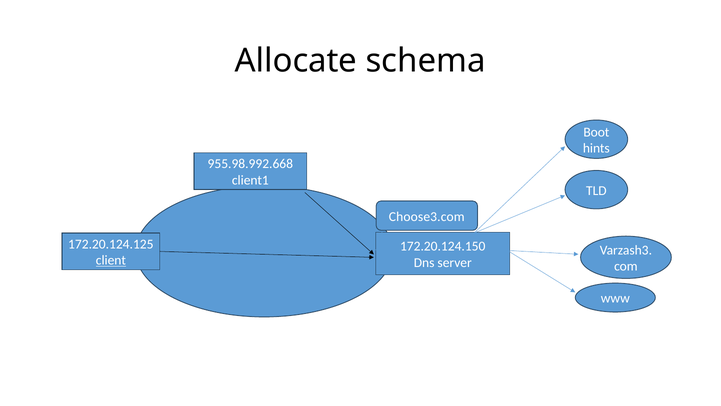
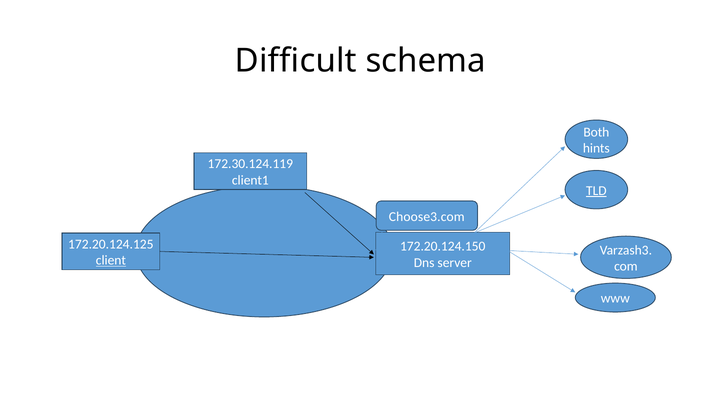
Allocate: Allocate -> Difficult
Boot: Boot -> Both
955.98.992.668: 955.98.992.668 -> 172.30.124.119
TLD underline: none -> present
